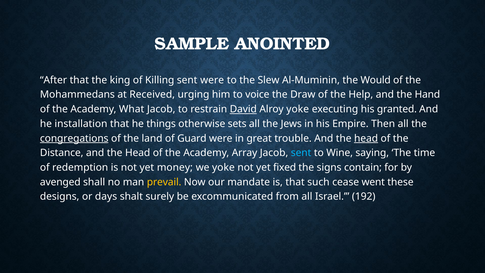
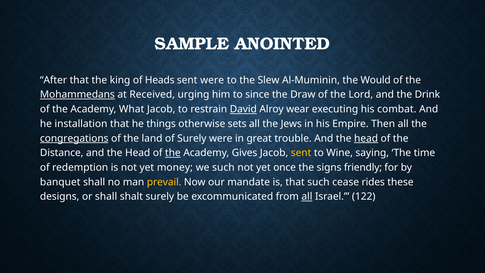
Killing: Killing -> Heads
Mohammedans underline: none -> present
voice: voice -> since
Help: Help -> Lord
Hand: Hand -> Drink
Alroy yoke: yoke -> wear
granted: granted -> combat
of Guard: Guard -> Surely
the at (173, 153) underline: none -> present
Array: Array -> Gives
sent at (301, 153) colour: light blue -> yellow
we yoke: yoke -> such
fixed: fixed -> once
contain: contain -> friendly
avenged: avenged -> banquet
went: went -> rides
or days: days -> shall
all at (307, 197) underline: none -> present
192: 192 -> 122
